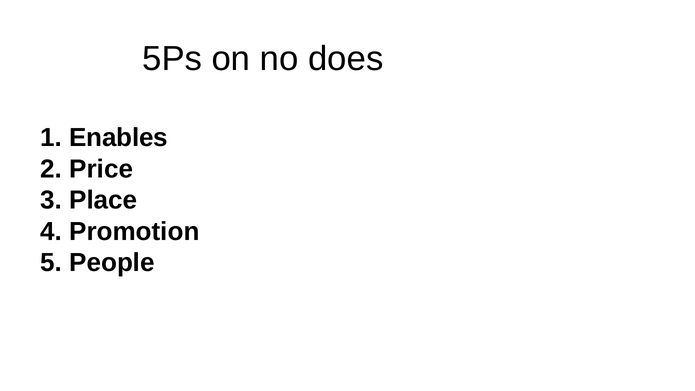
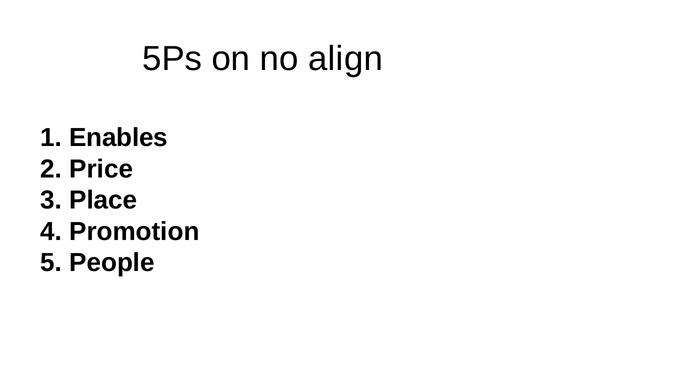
does: does -> align
